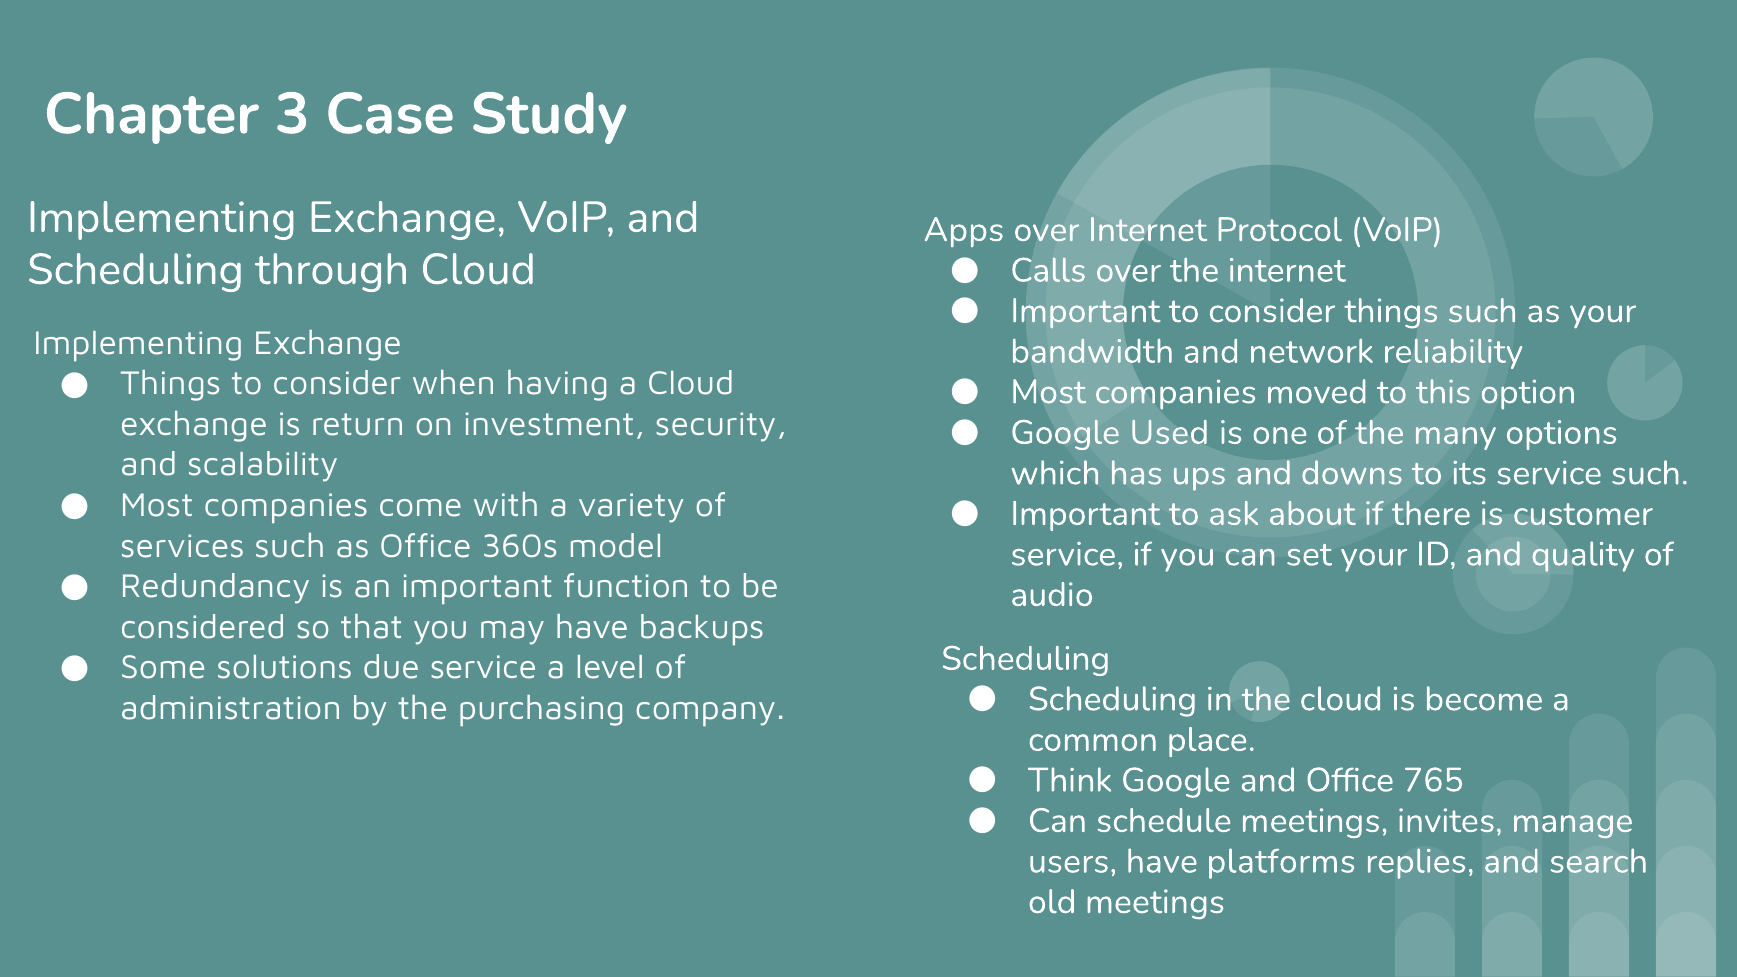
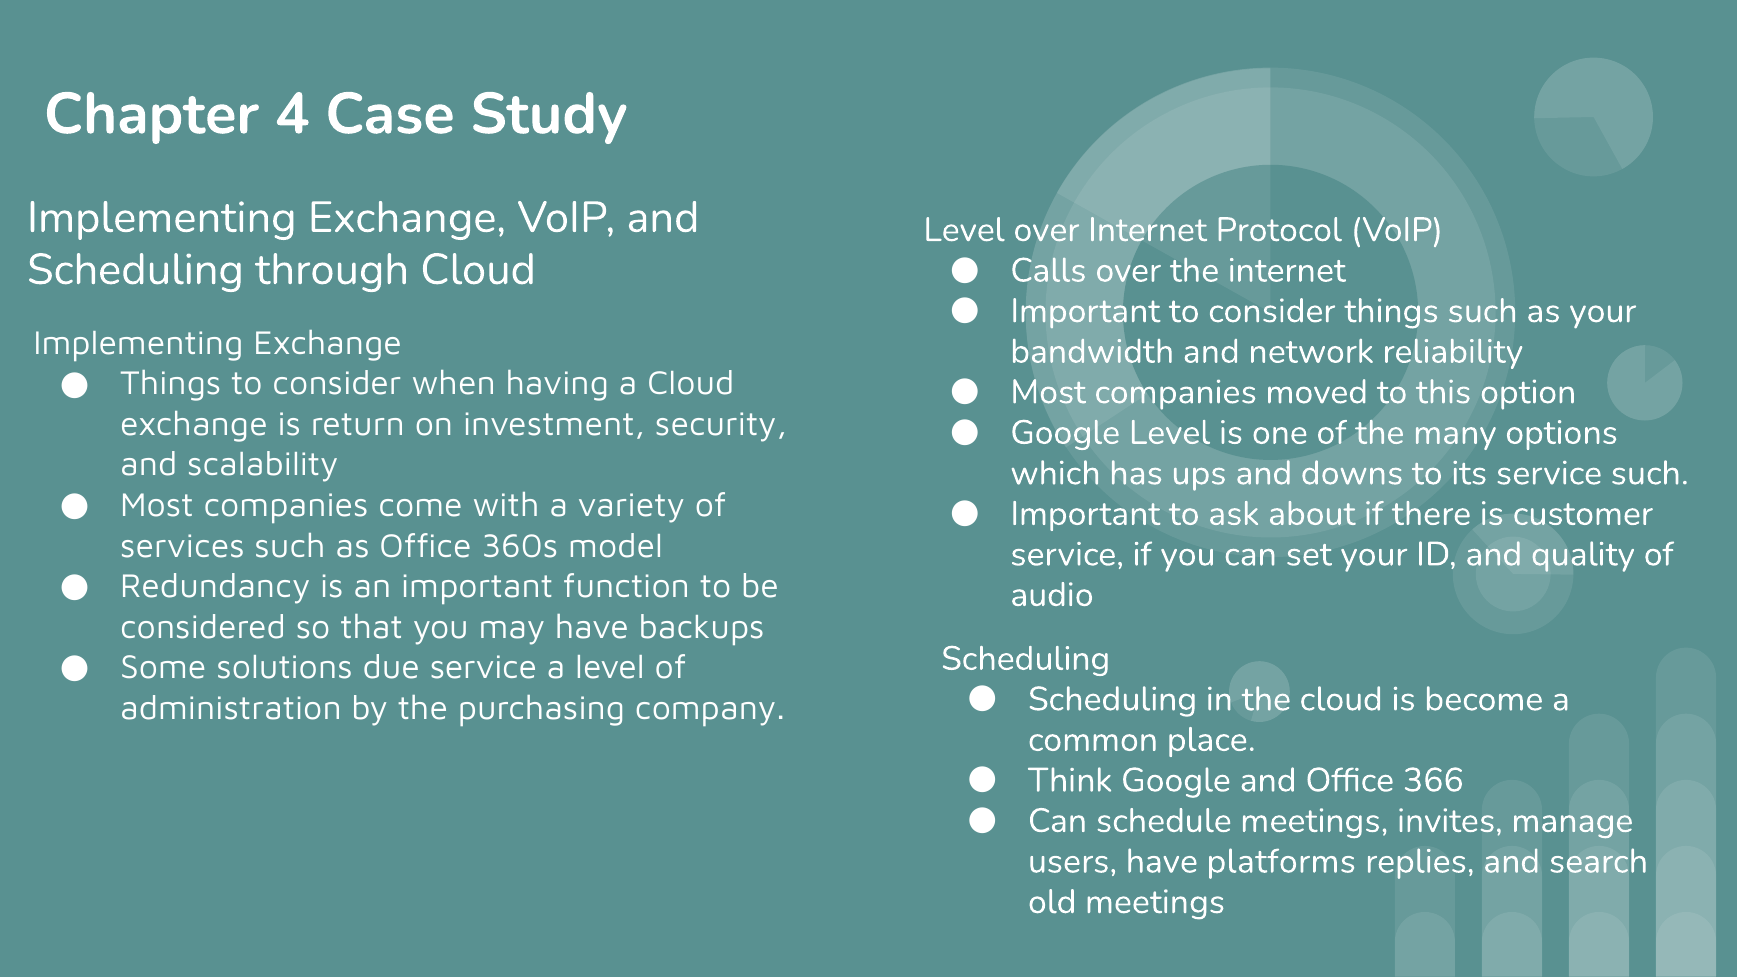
3: 3 -> 4
Apps at (964, 230): Apps -> Level
Google Used: Used -> Level
765: 765 -> 366
